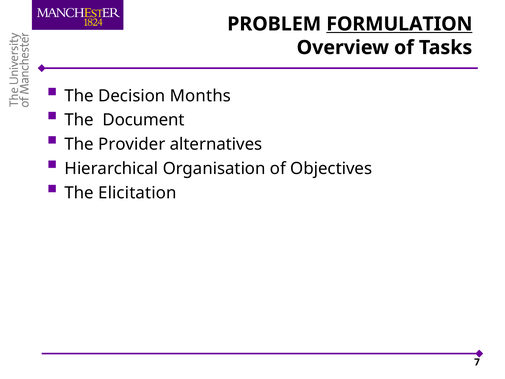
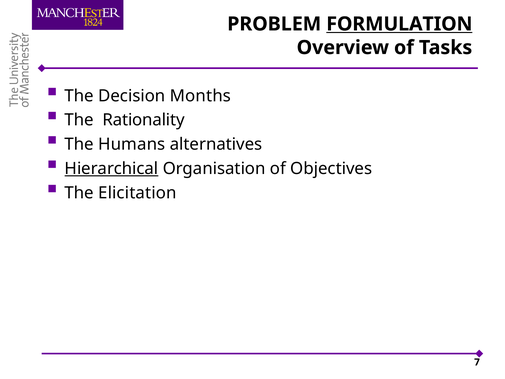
Document: Document -> Rationality
Provider: Provider -> Humans
Hierarchical underline: none -> present
